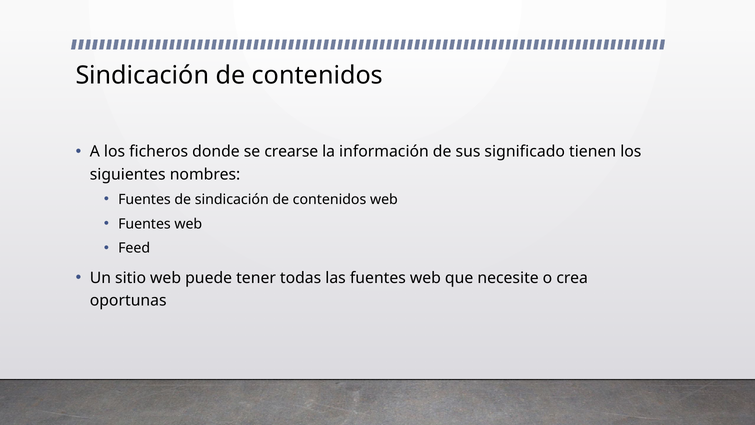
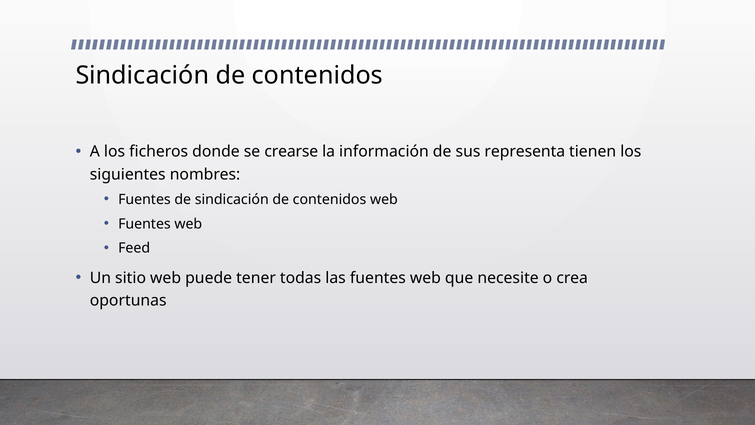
significado: significado -> representa
